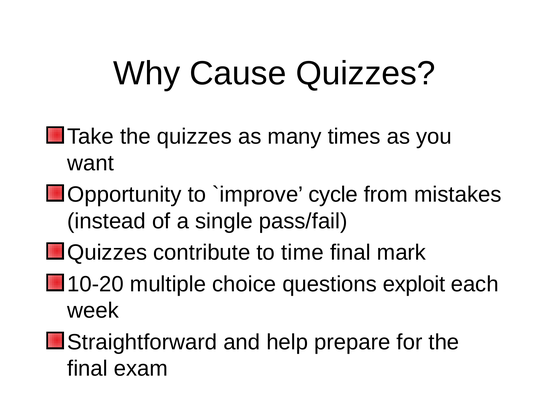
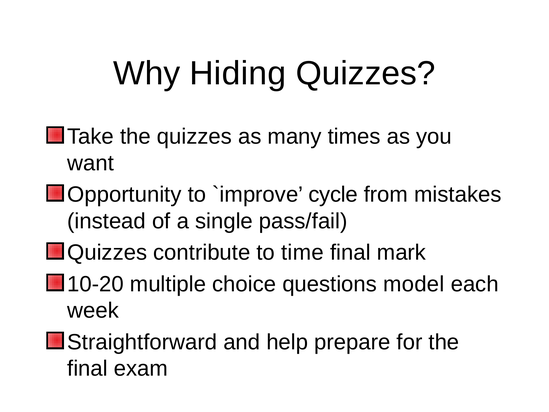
Cause: Cause -> Hiding
exploit: exploit -> model
